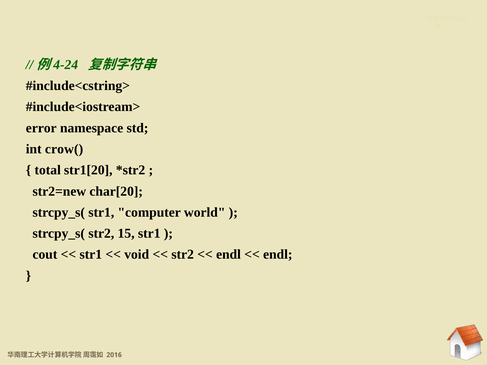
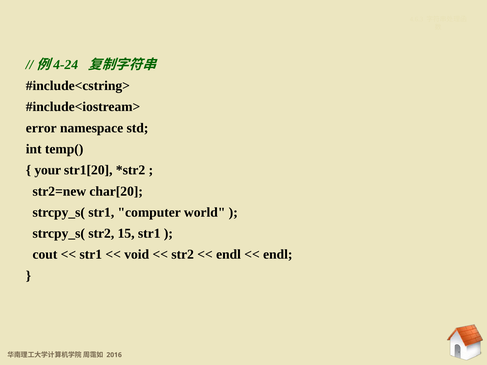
crow(: crow( -> temp(
total: total -> your
